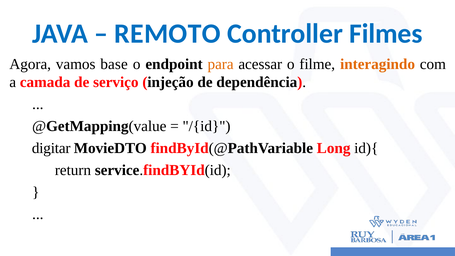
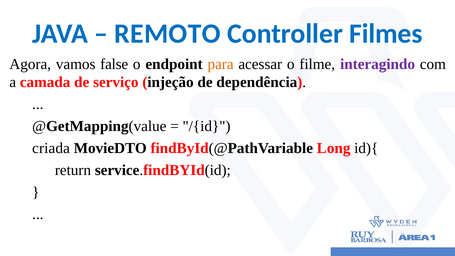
base: base -> false
interagindo colour: orange -> purple
digitar: digitar -> criada
